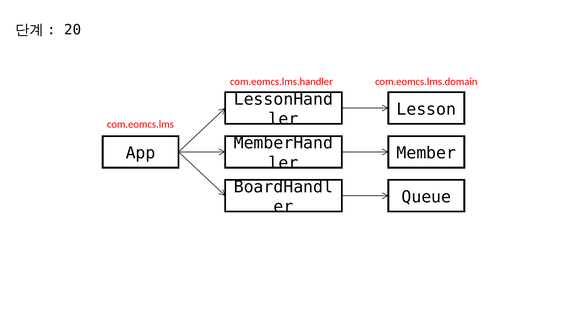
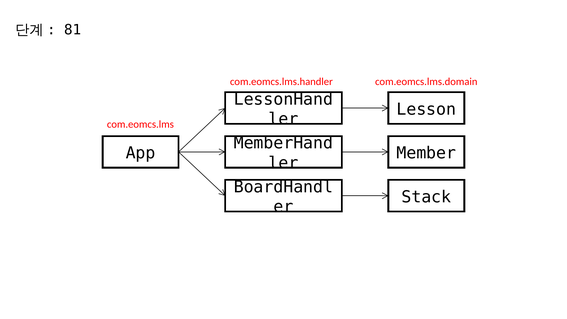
20: 20 -> 81
Queue: Queue -> Stack
